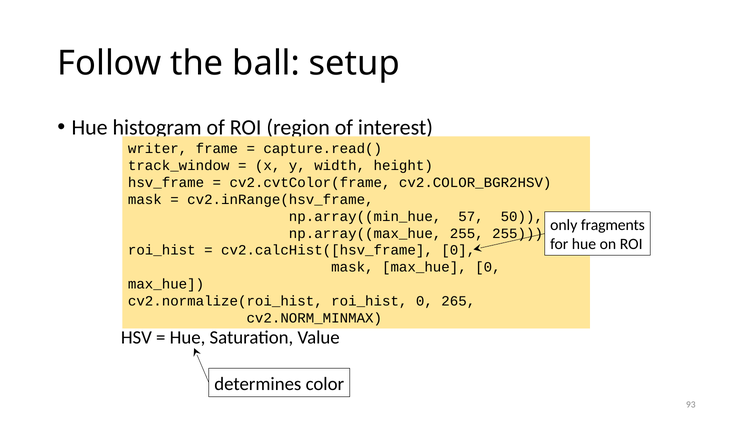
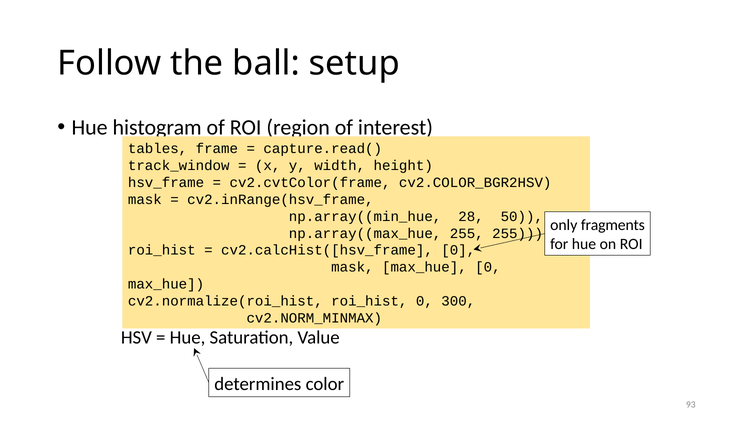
writer: writer -> tables
57: 57 -> 28
265: 265 -> 300
